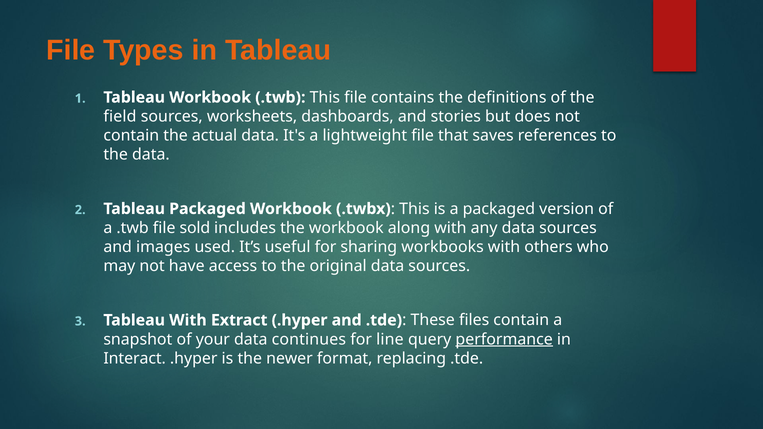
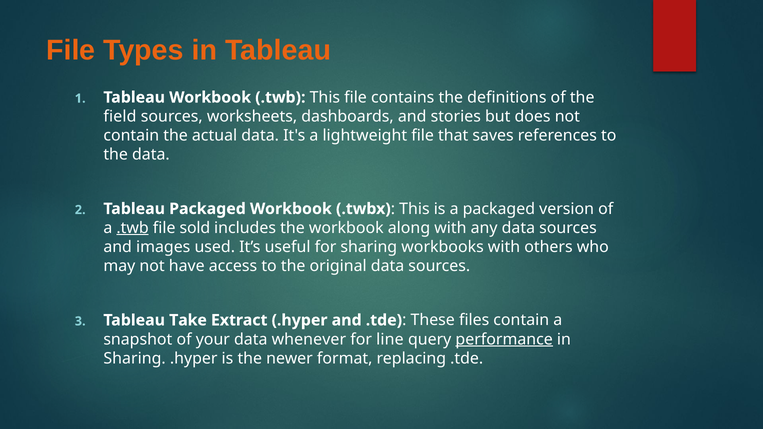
.twb at (133, 228) underline: none -> present
Tableau With: With -> Take
continues: continues -> whenever
Interact at (135, 359): Interact -> Sharing
